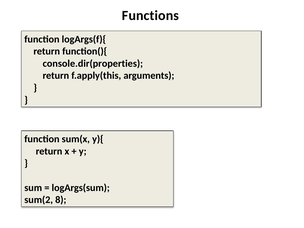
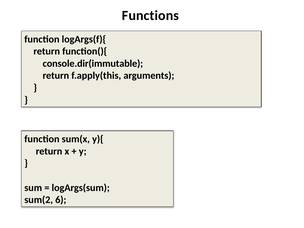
console.dir(properties: console.dir(properties -> console.dir(immutable
8: 8 -> 6
